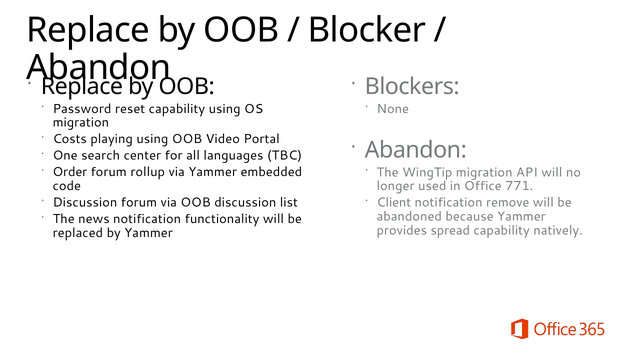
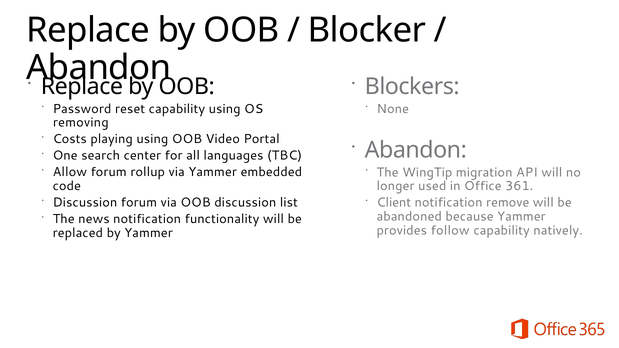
migration at (81, 123): migration -> removing
Order: Order -> Allow
771: 771 -> 361
spread: spread -> follow
